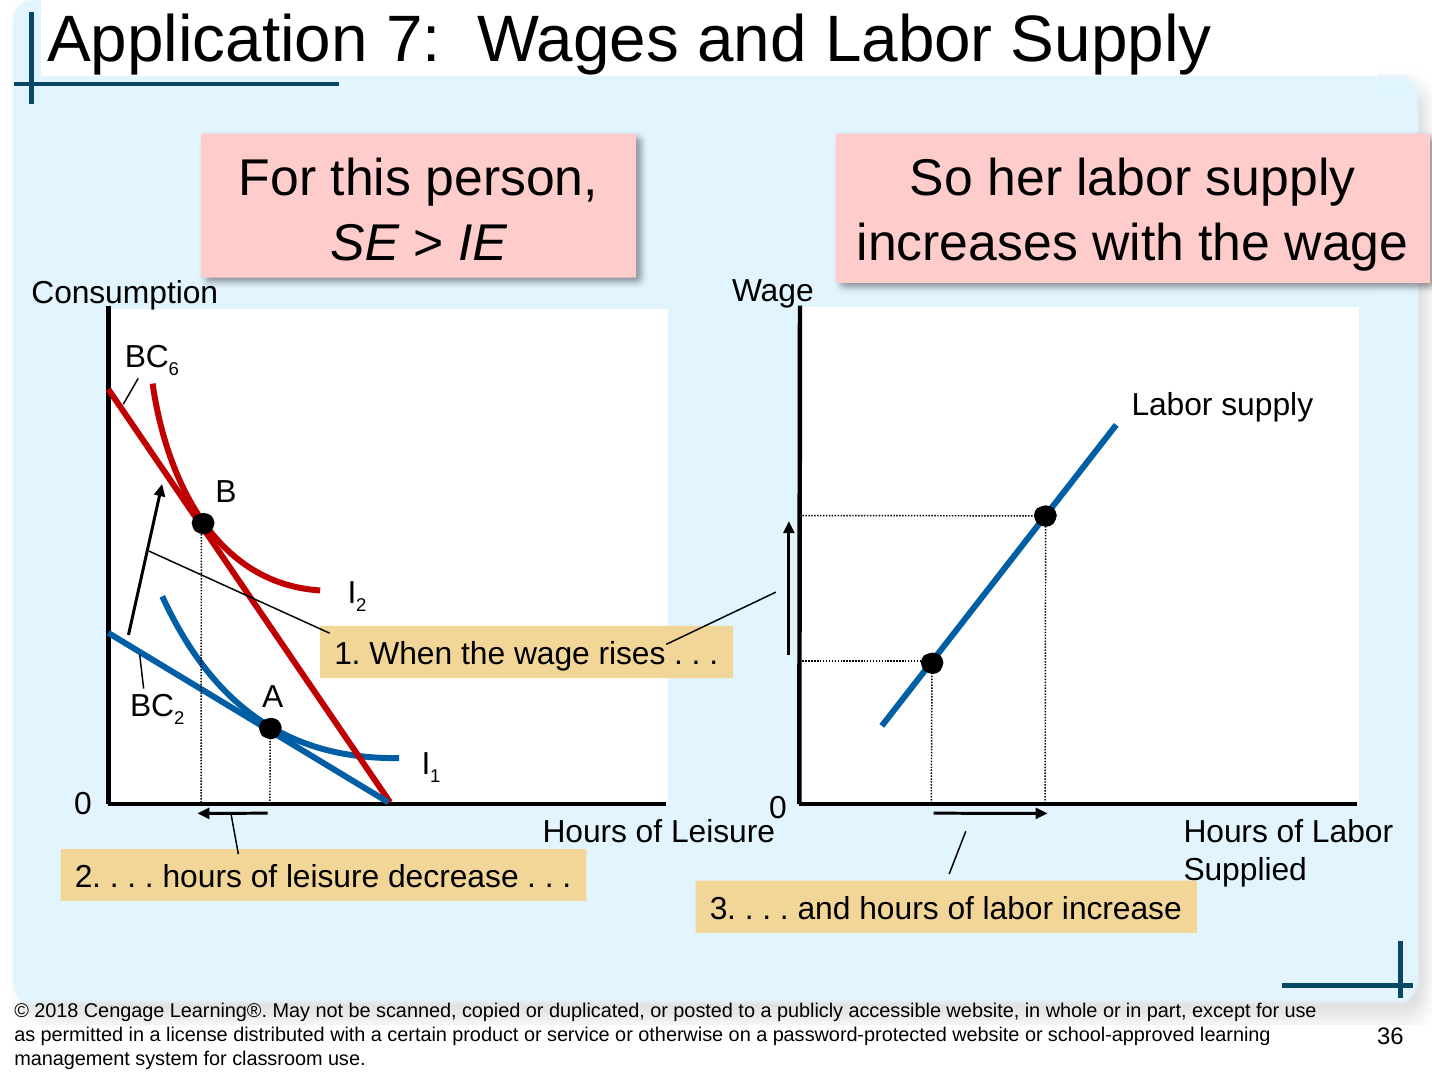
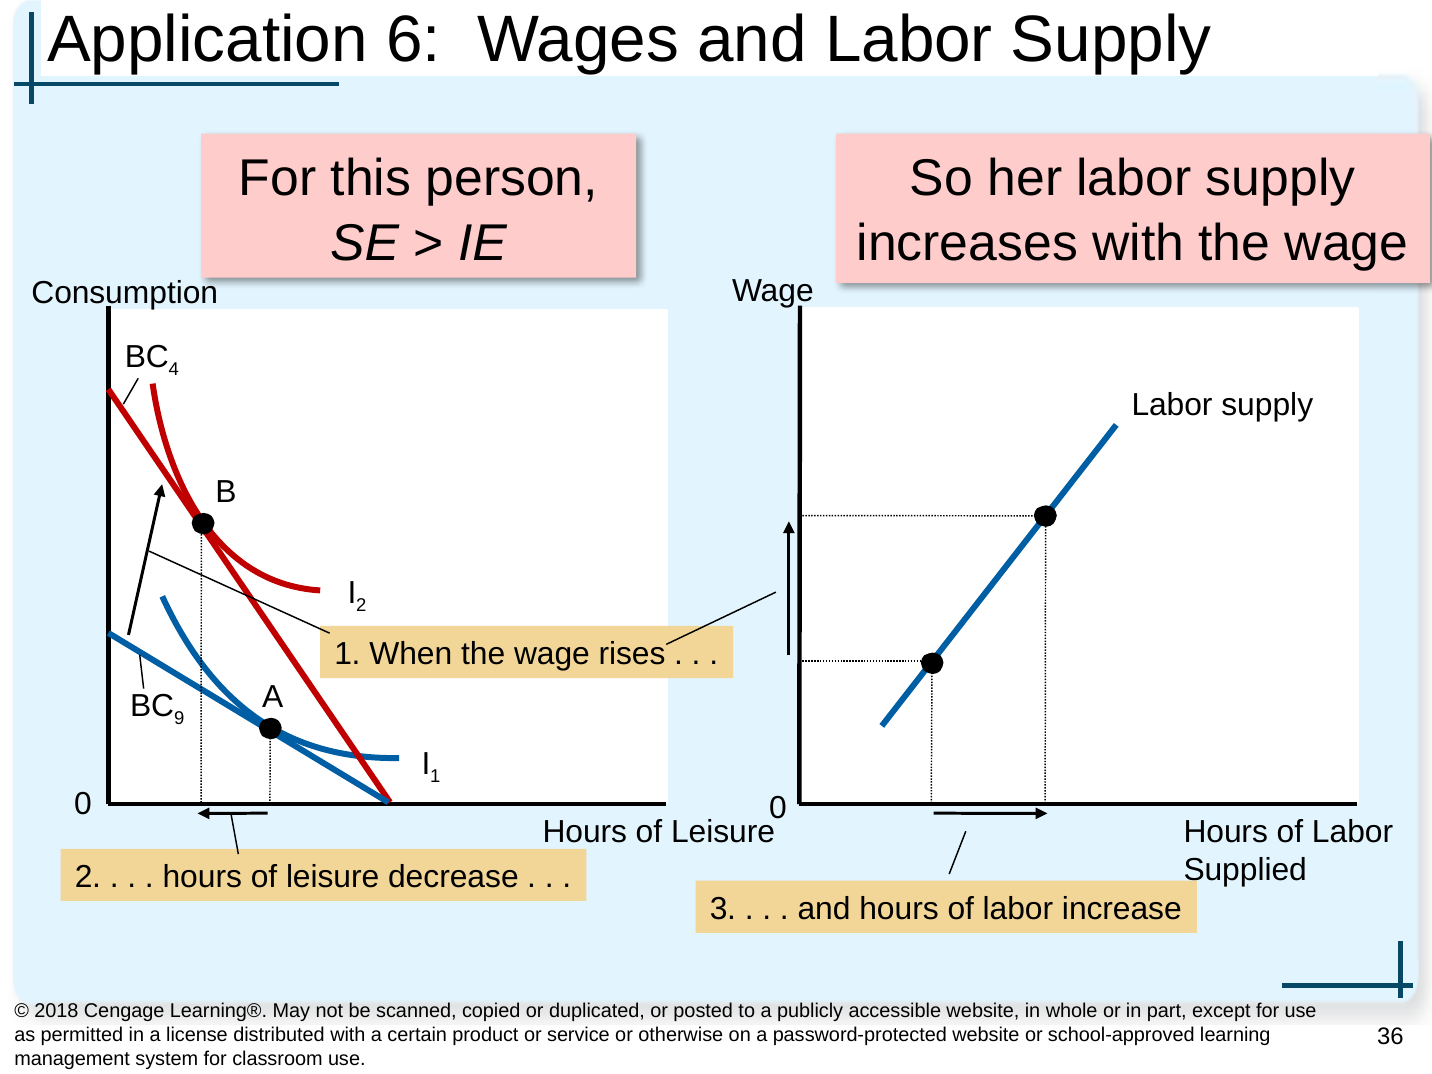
7: 7 -> 6
6: 6 -> 4
2 at (179, 719): 2 -> 9
